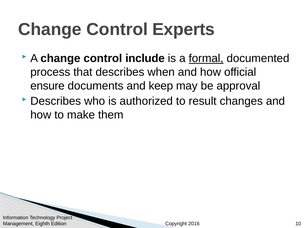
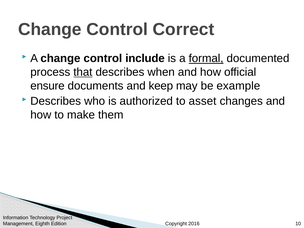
Experts: Experts -> Correct
that underline: none -> present
approval: approval -> example
result: result -> asset
